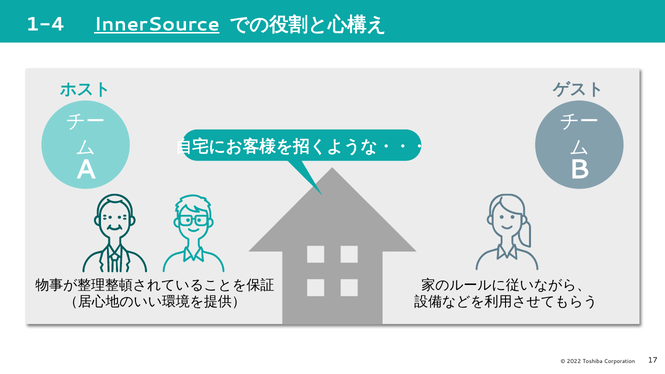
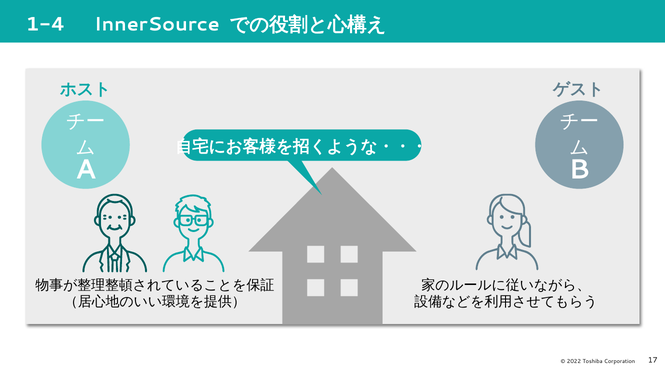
InnerSource underline: present -> none
